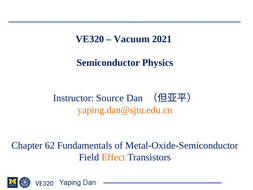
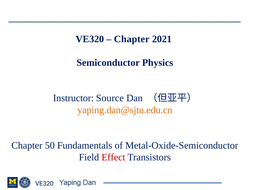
Vacuum at (132, 39): Vacuum -> Chapter
62: 62 -> 50
Effect colour: orange -> red
